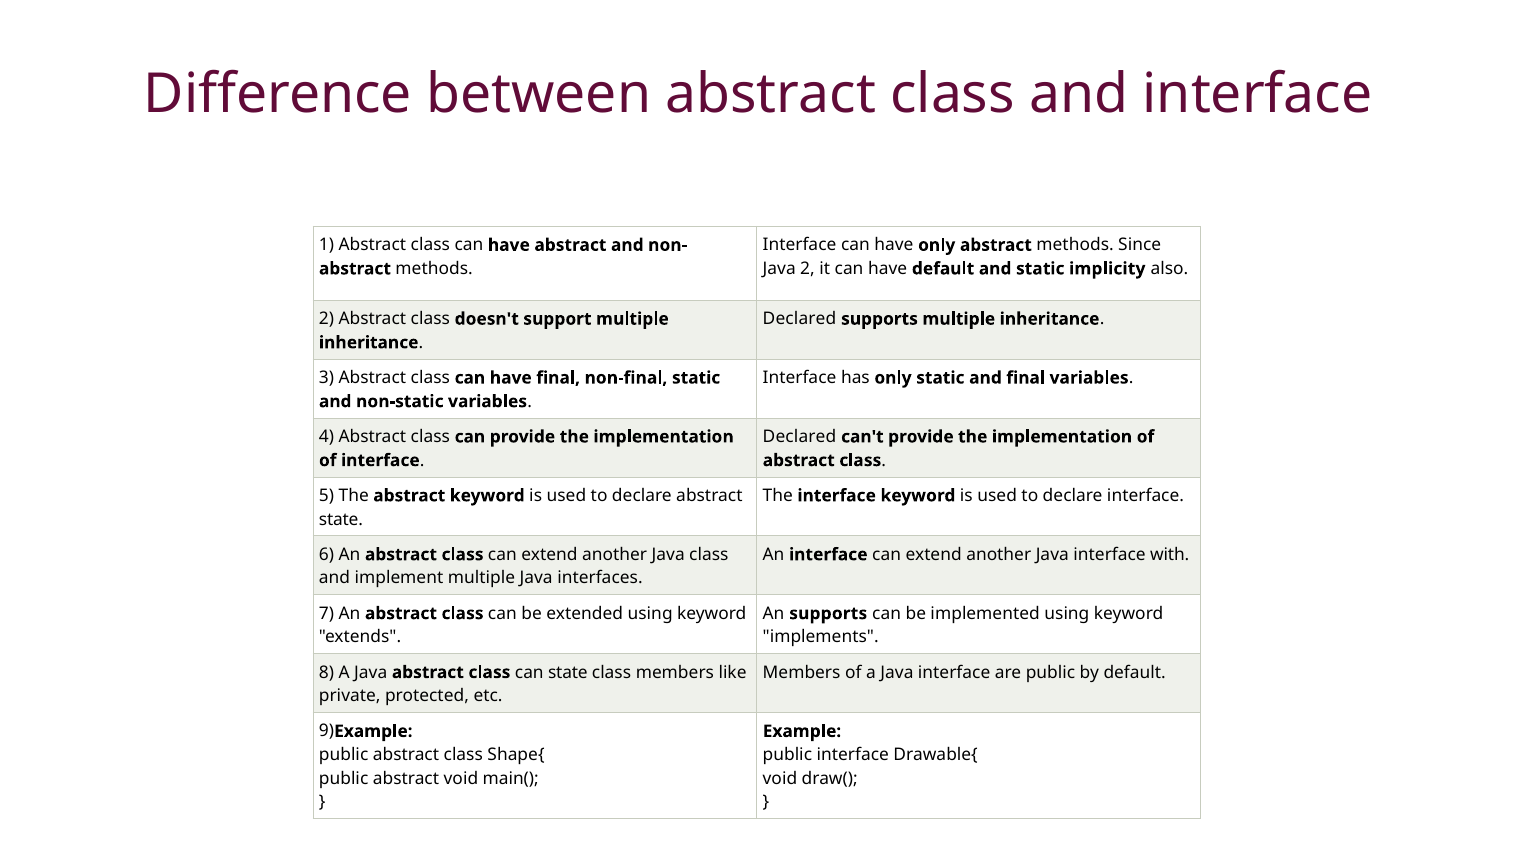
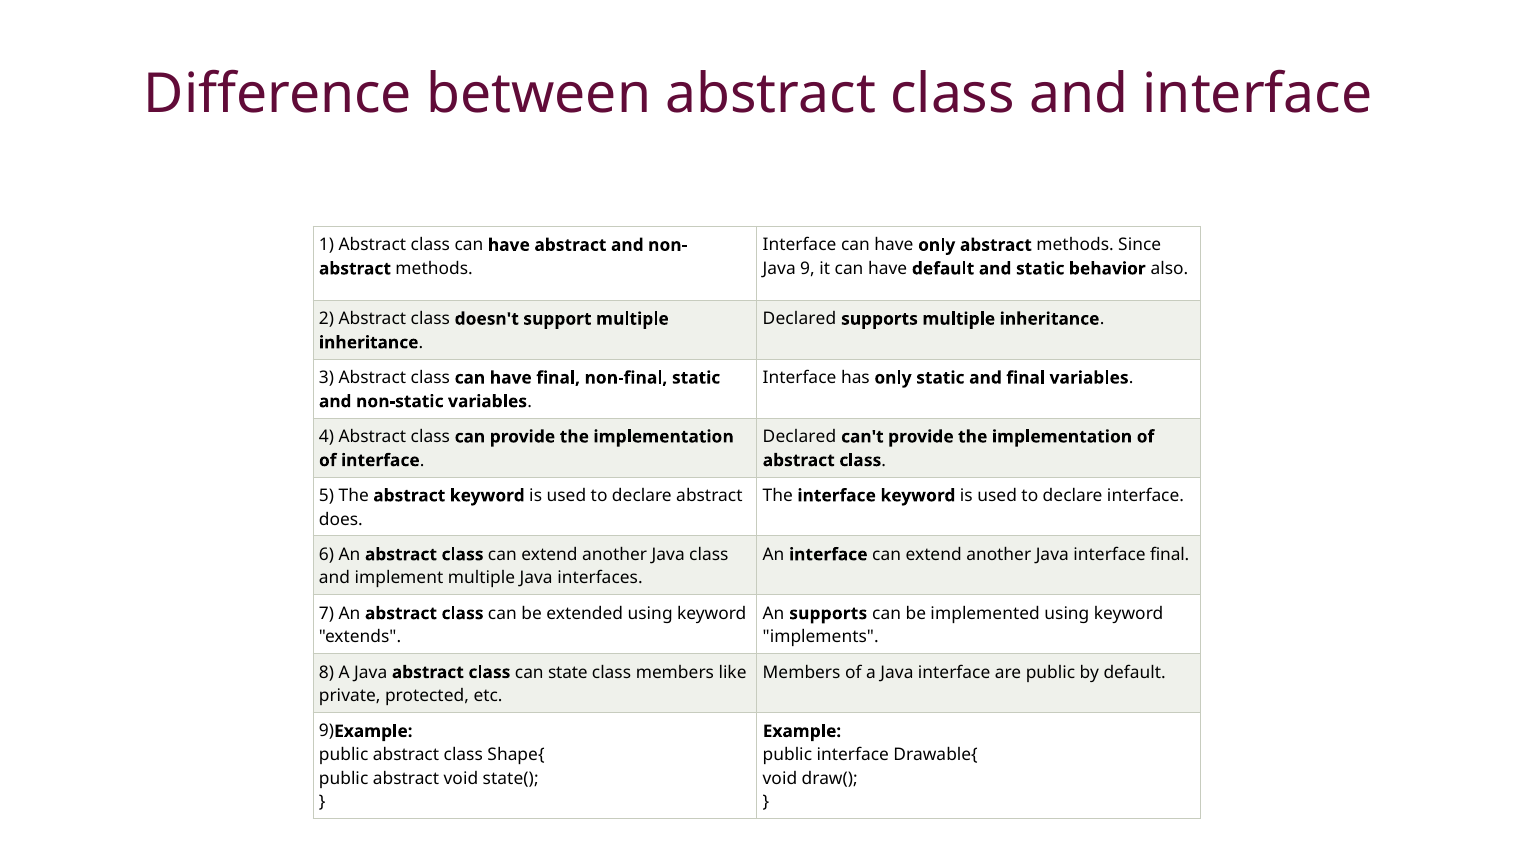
Java 2: 2 -> 9
implicity: implicity -> behavior
state at (341, 519): state -> does
interface with: with -> final
main(: main( -> state(
